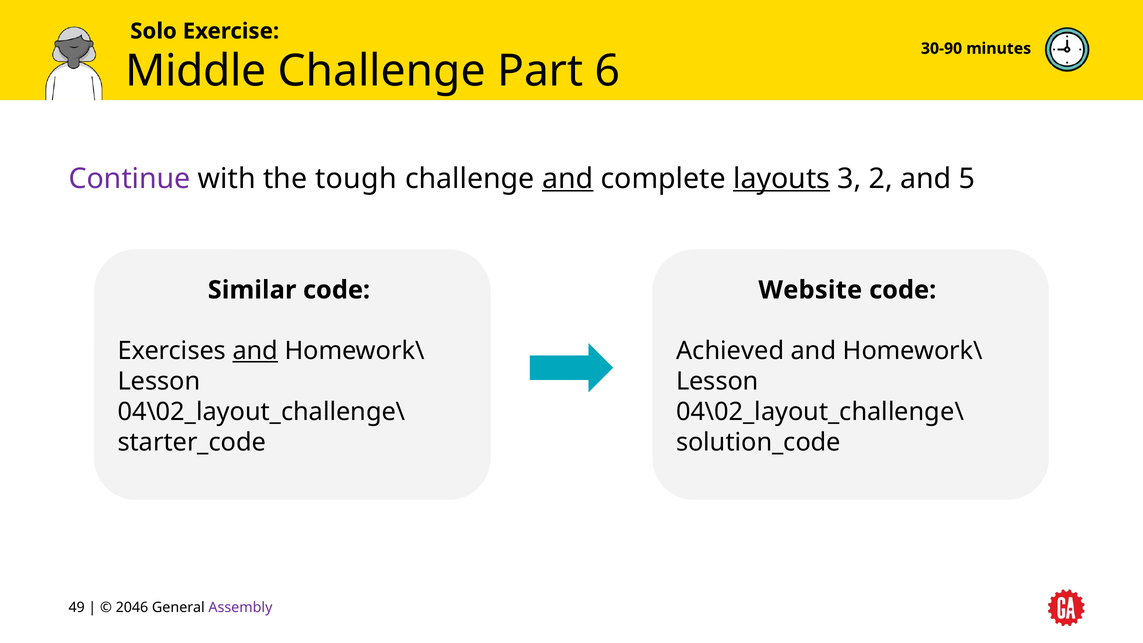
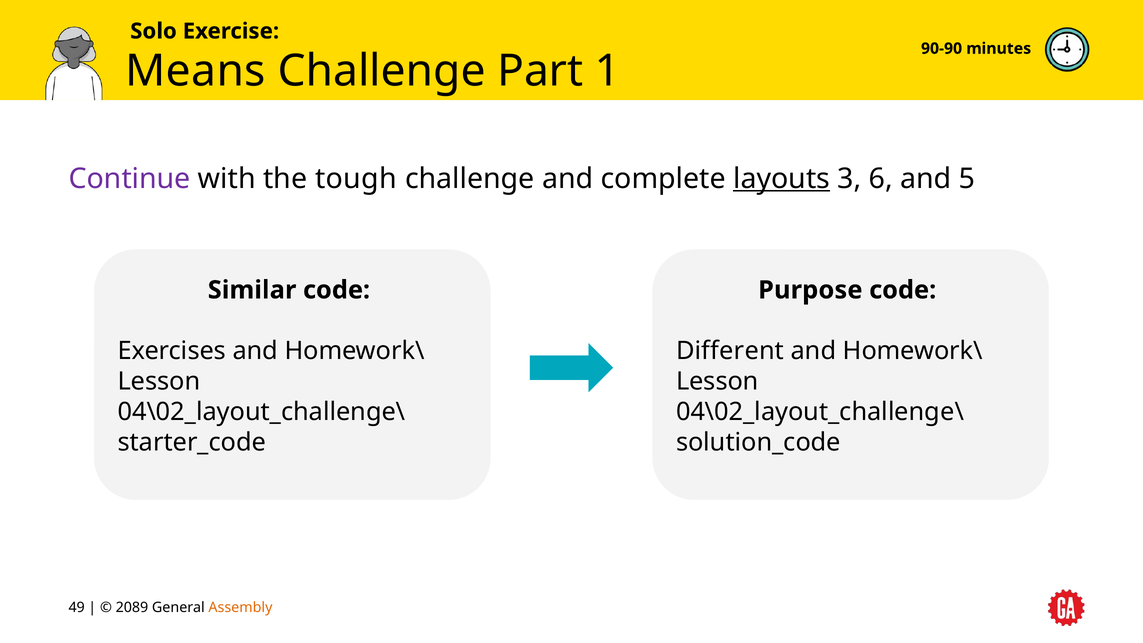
30-90: 30-90 -> 90-90
Middle: Middle -> Means
6: 6 -> 1
and at (568, 179) underline: present -> none
2: 2 -> 6
Website: Website -> Purpose
and at (255, 351) underline: present -> none
Achieved: Achieved -> Different
2046: 2046 -> 2089
Assembly colour: purple -> orange
